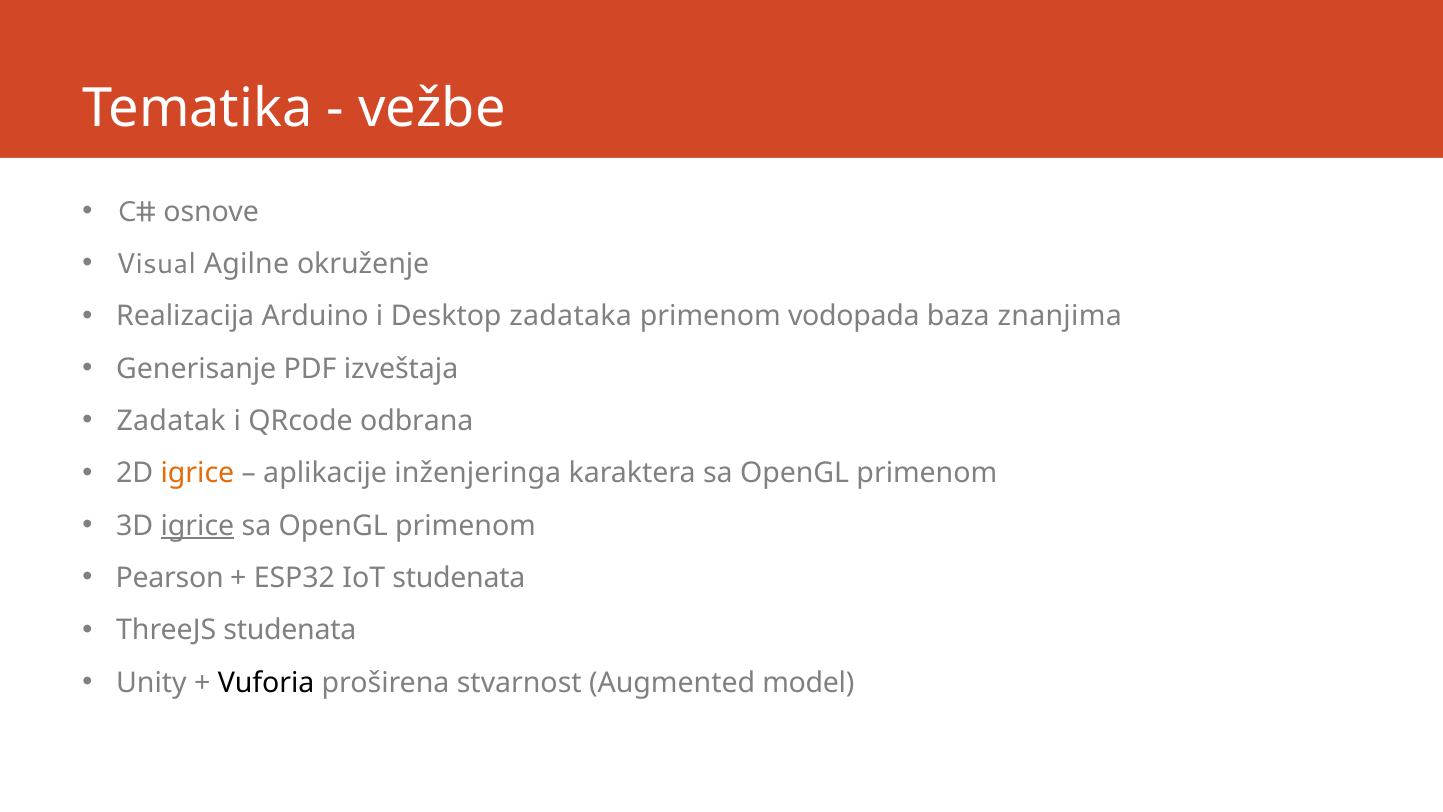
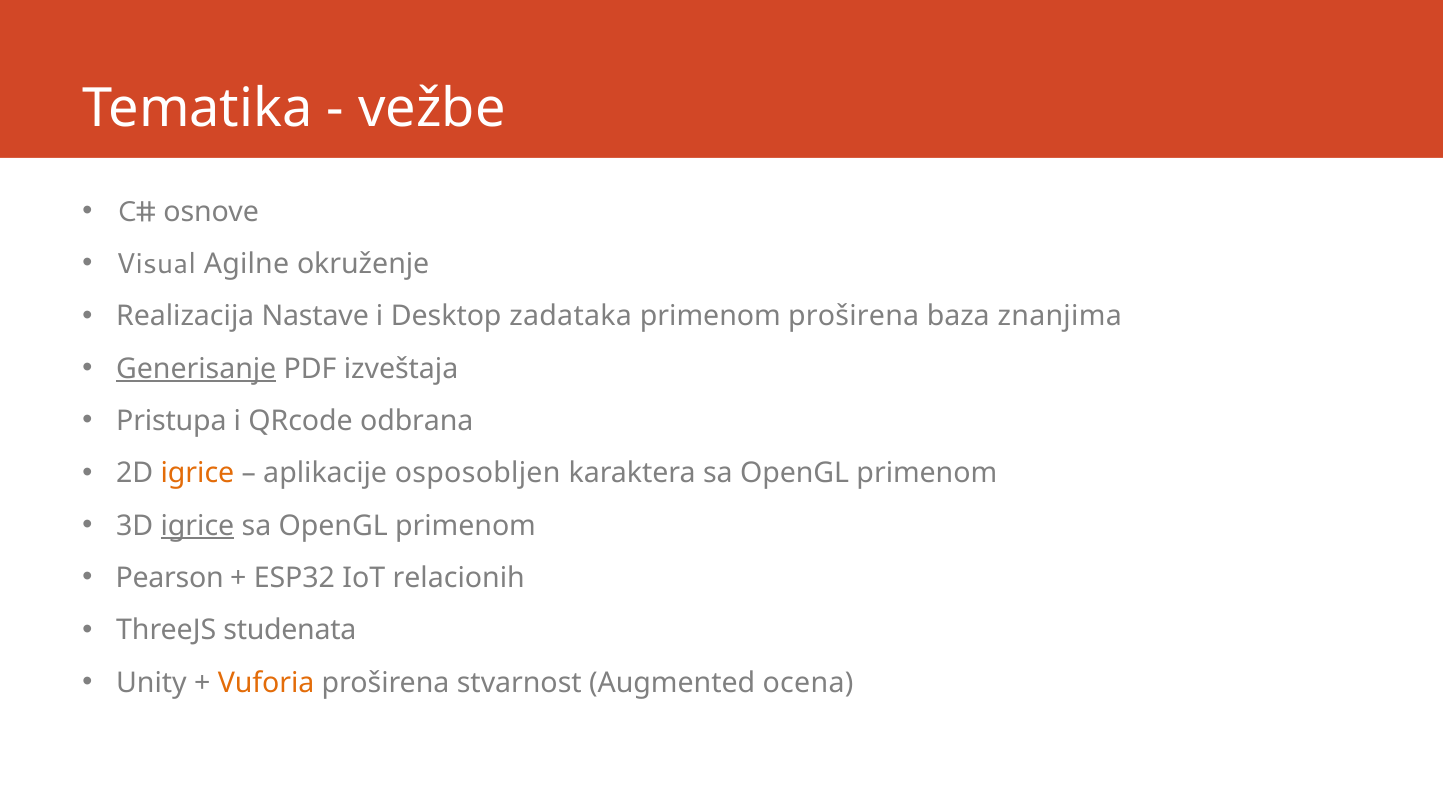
Arduino: Arduino -> Nastave
primenom vodopada: vodopada -> proširena
Generisanje underline: none -> present
Zadatak: Zadatak -> Pristupa
inženjeringa: inženjeringa -> osposobljen
IoT studenata: studenata -> relacionih
Vuforia colour: black -> orange
model: model -> ocena
